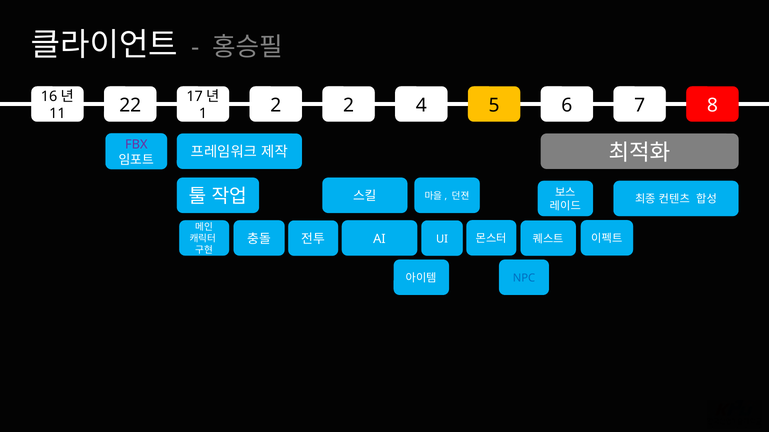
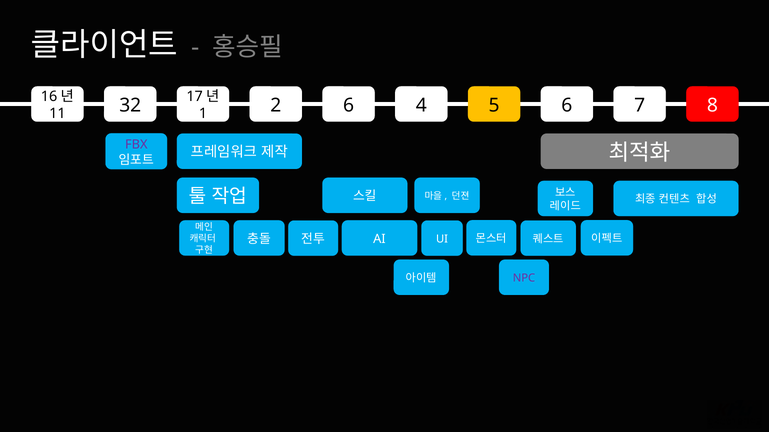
2 2: 2 -> 6
22: 22 -> 32
NPC colour: blue -> purple
